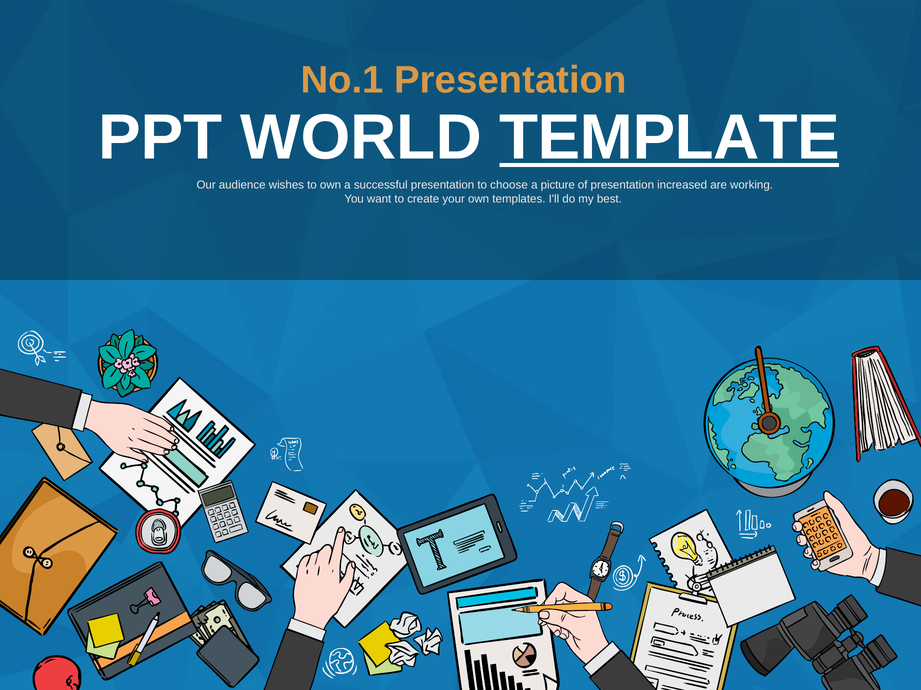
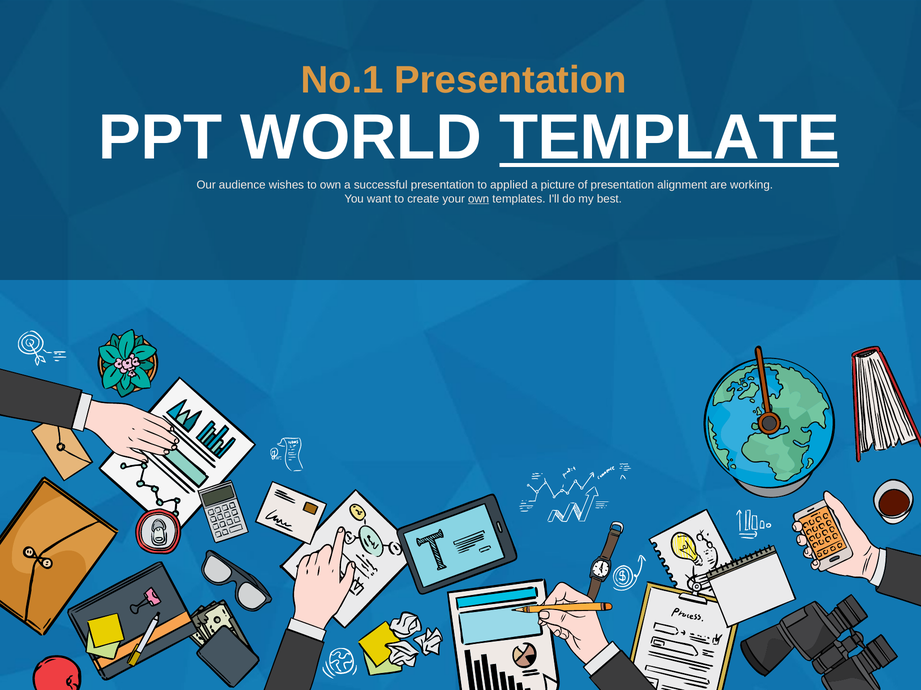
choose: choose -> applied
increased: increased -> alignment
own at (479, 199) underline: none -> present
